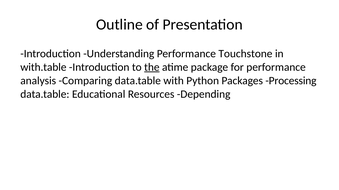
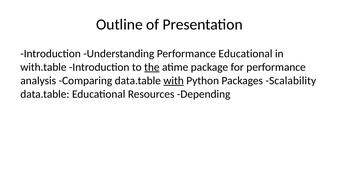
Performance Touchstone: Touchstone -> Educational
with underline: none -> present
Processing: Processing -> Scalability
